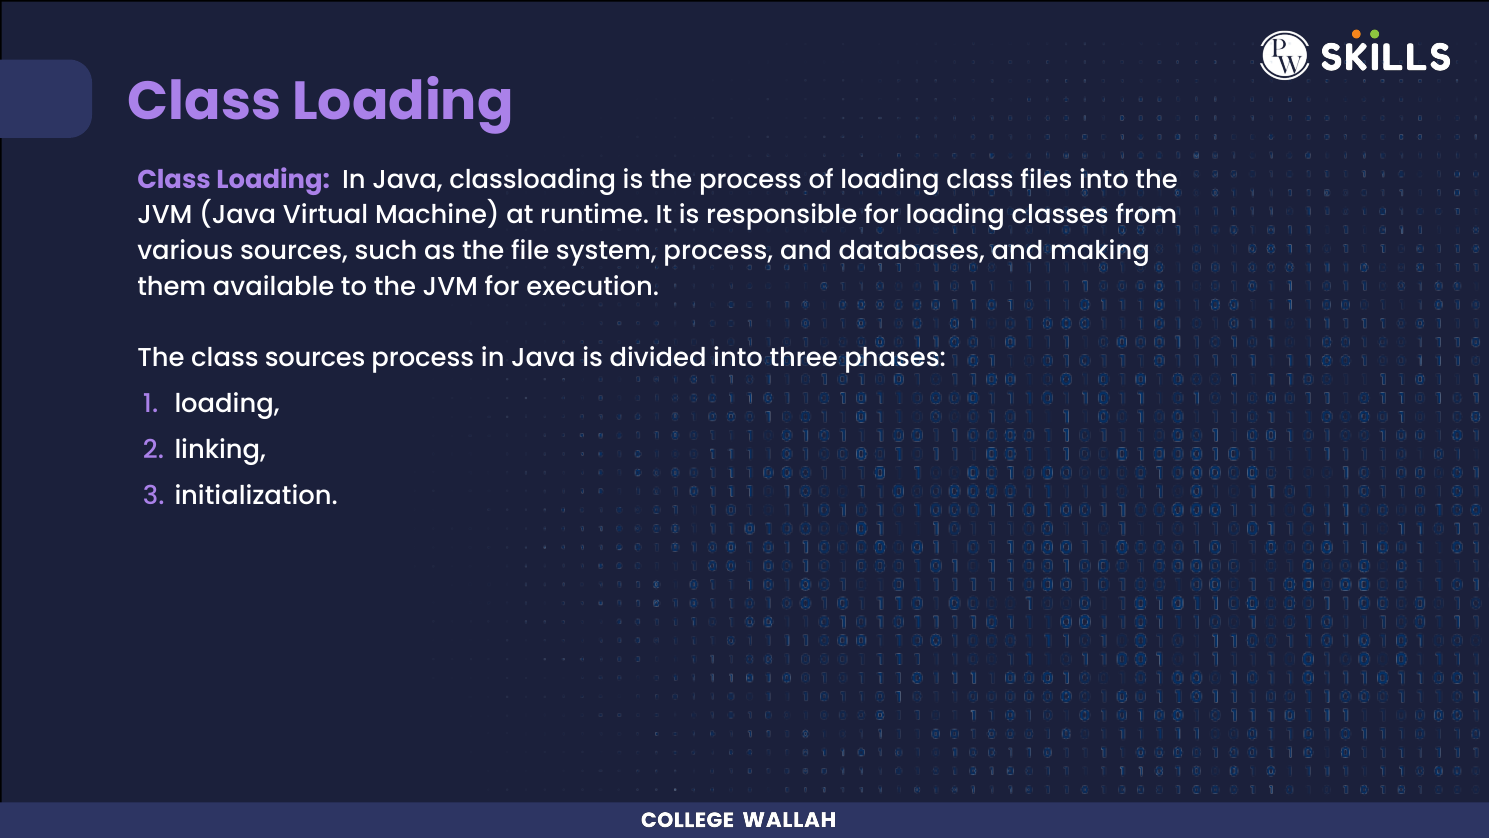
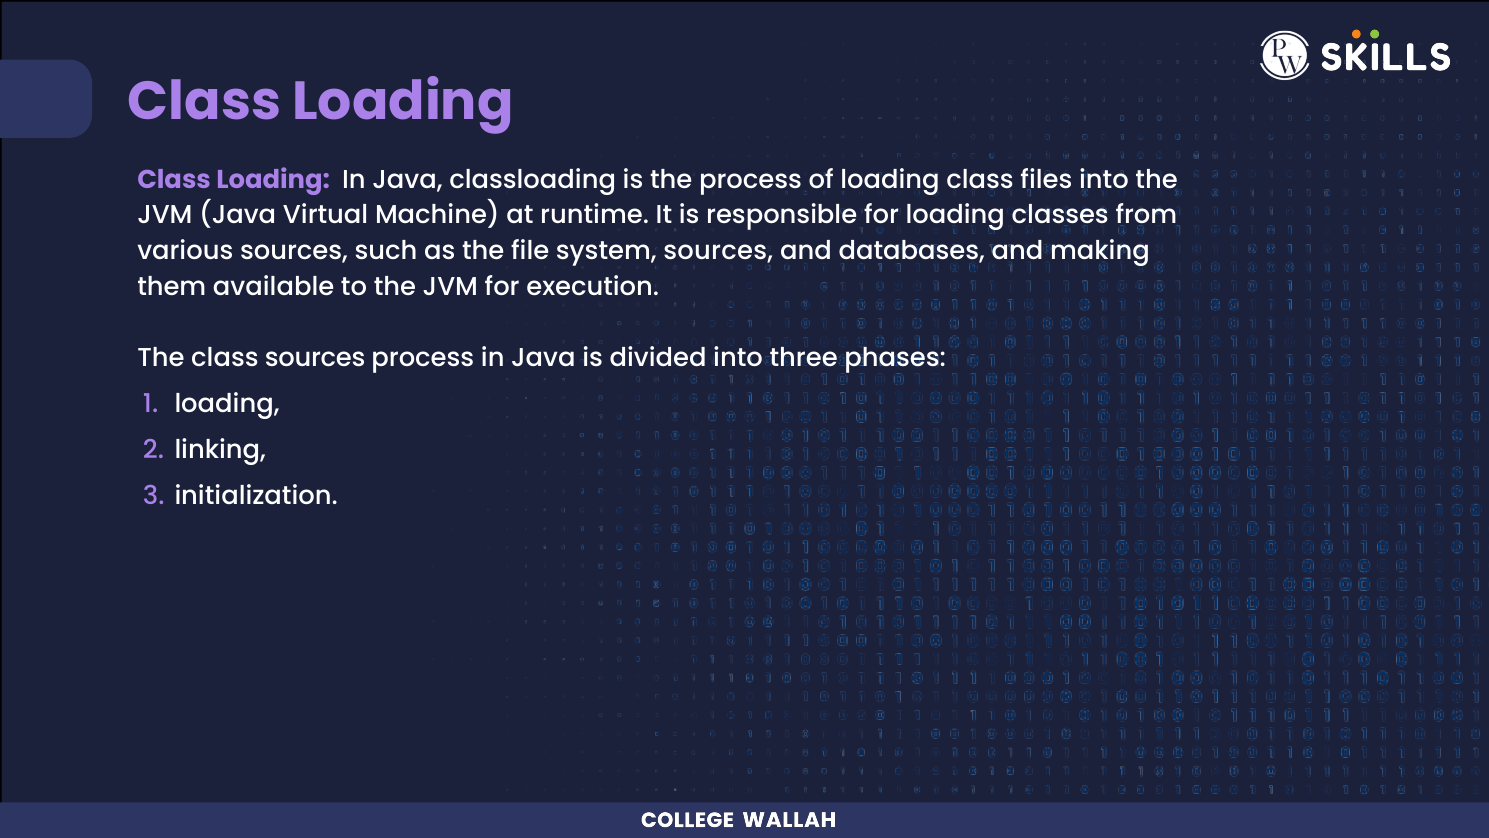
system process: process -> sources
